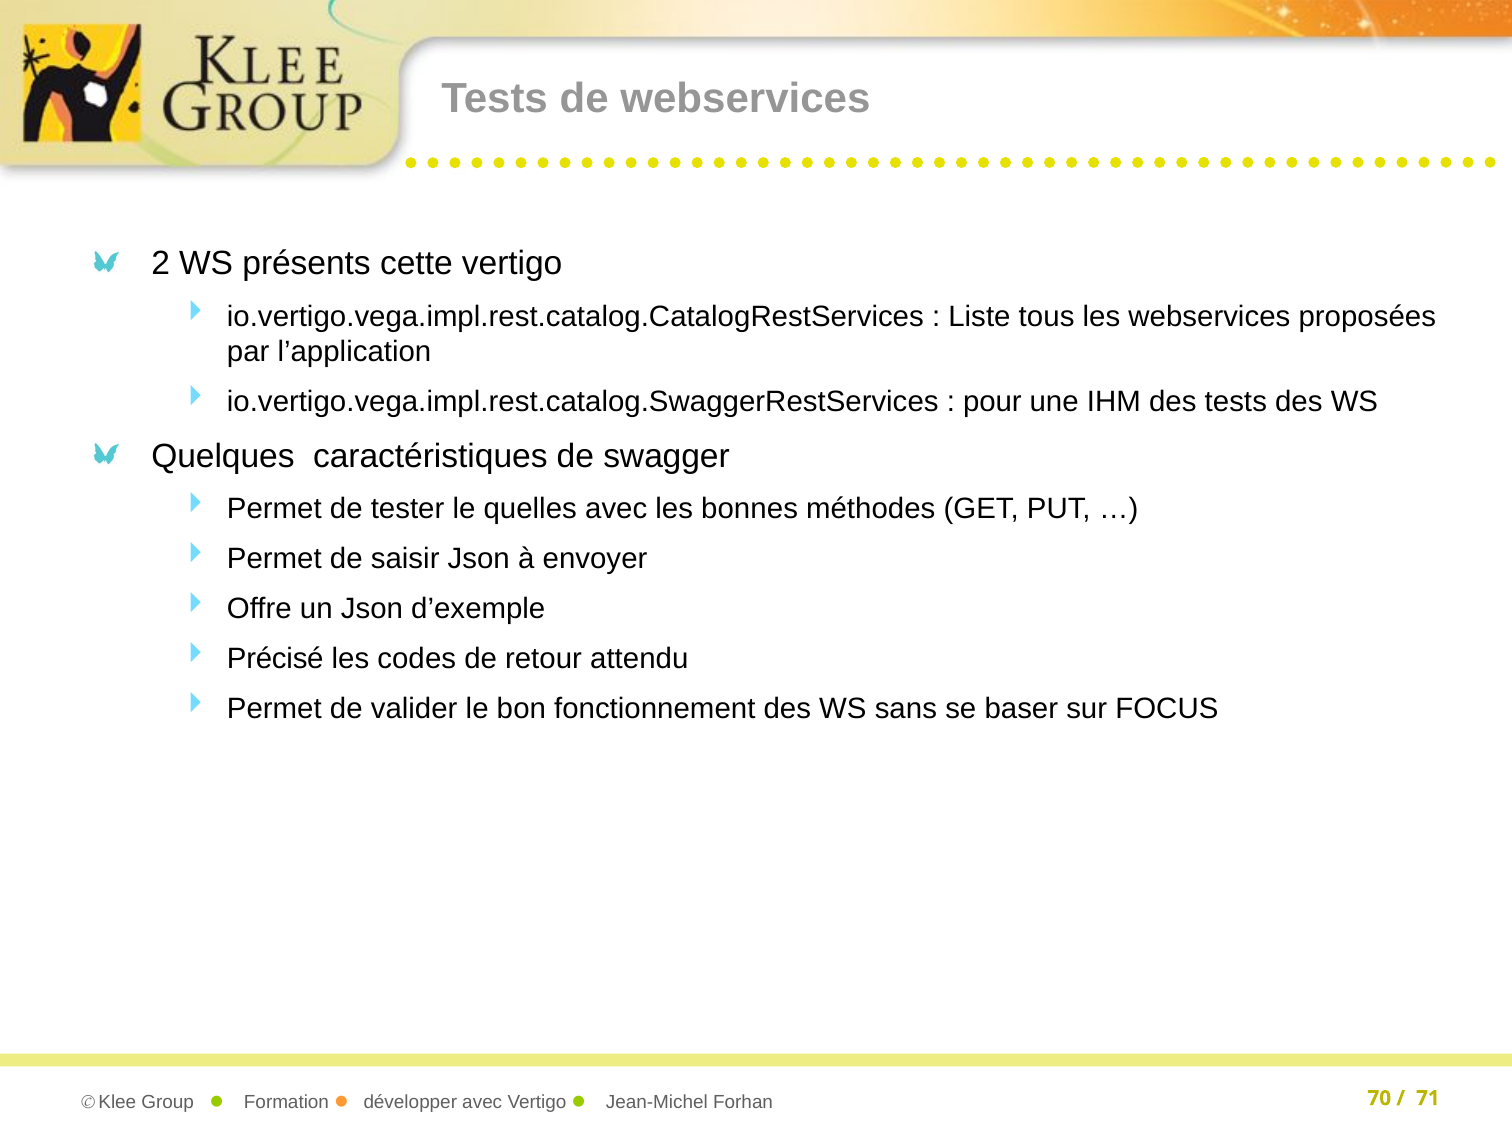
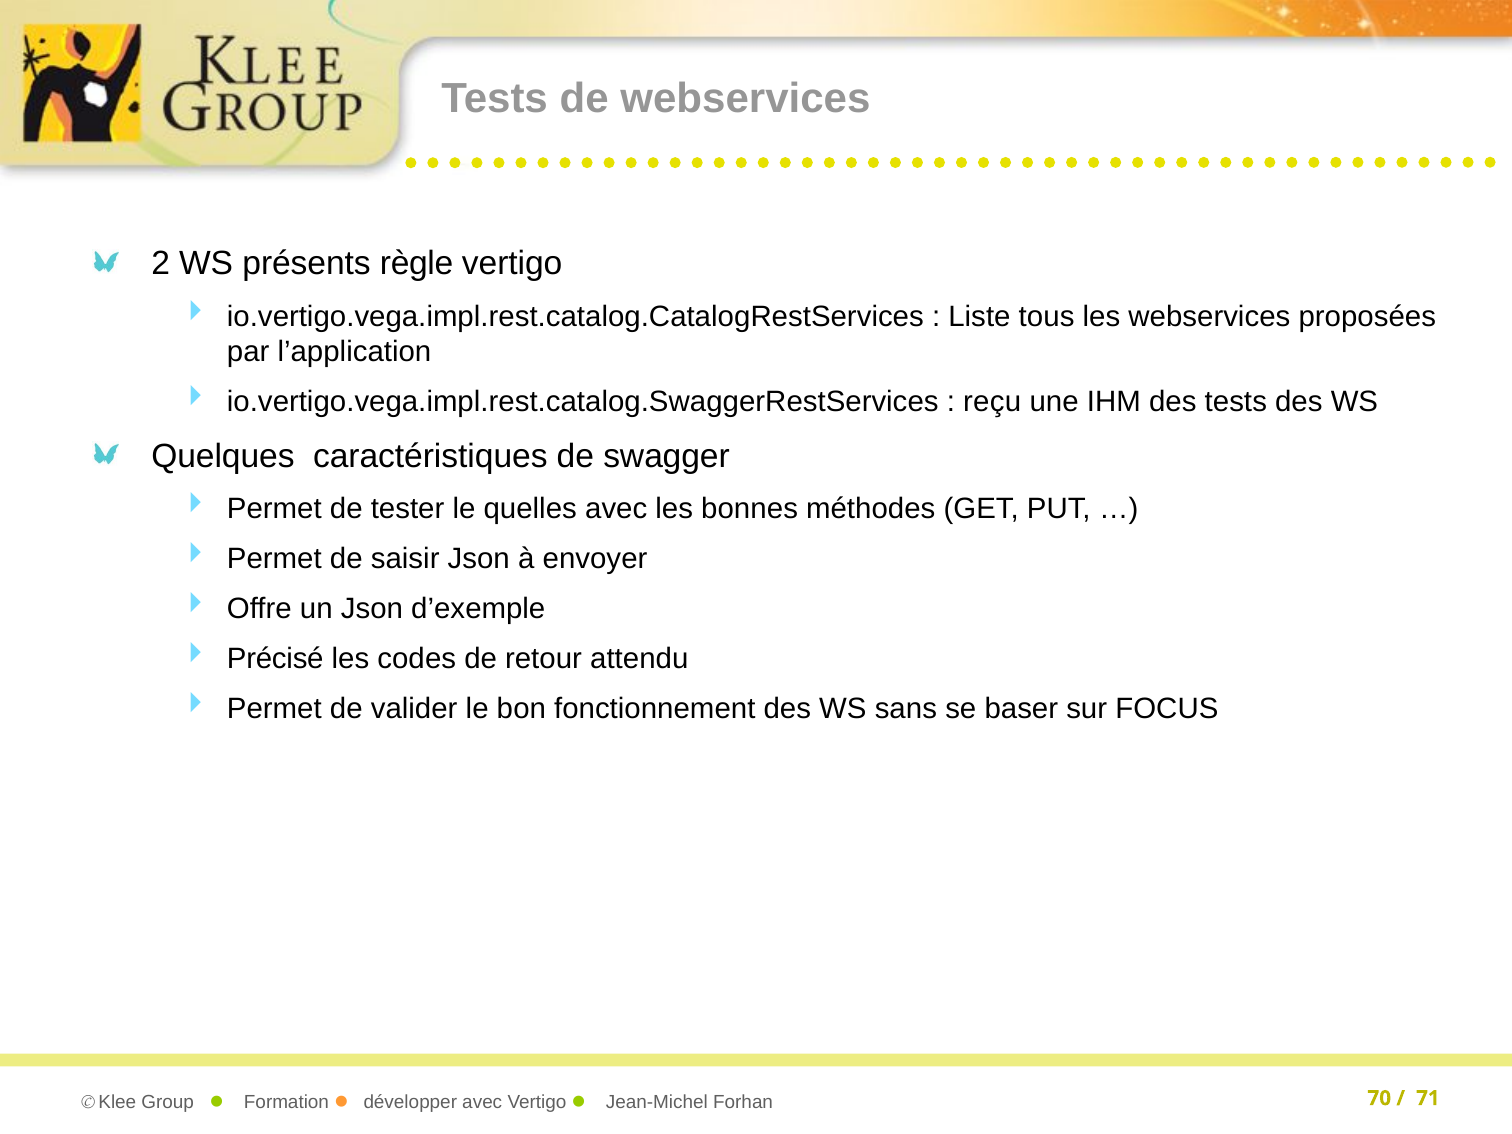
cette: cette -> règle
pour: pour -> reçu
